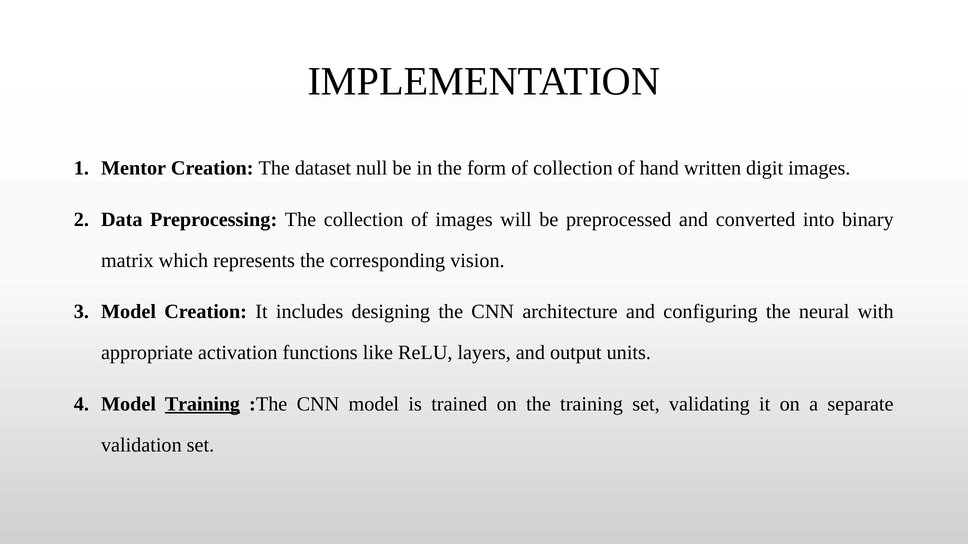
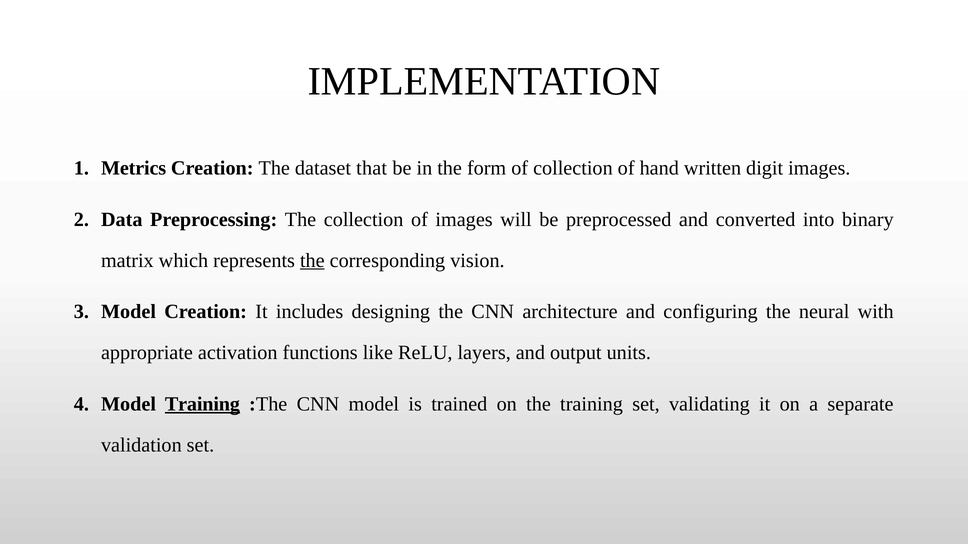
Mentor: Mentor -> Metrics
null: null -> that
the at (312, 261) underline: none -> present
